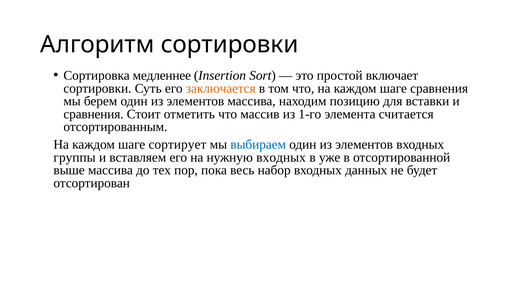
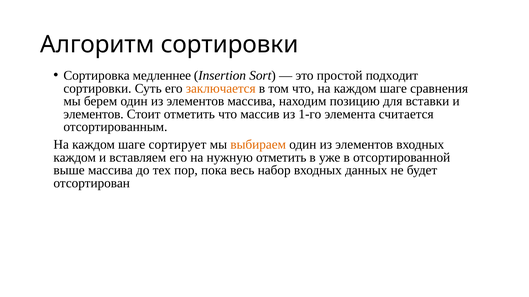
включает: включает -> подходит
сравнения at (93, 114): сравнения -> элементов
выбираем colour: blue -> orange
группы at (75, 158): группы -> каждом
нужную входных: входных -> отметить
